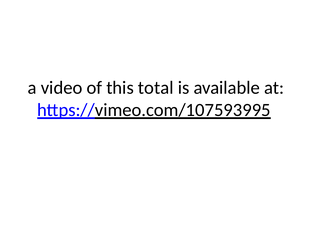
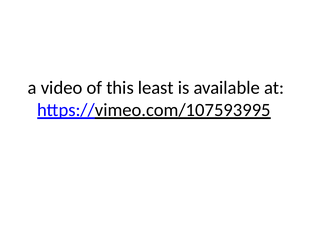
total: total -> least
